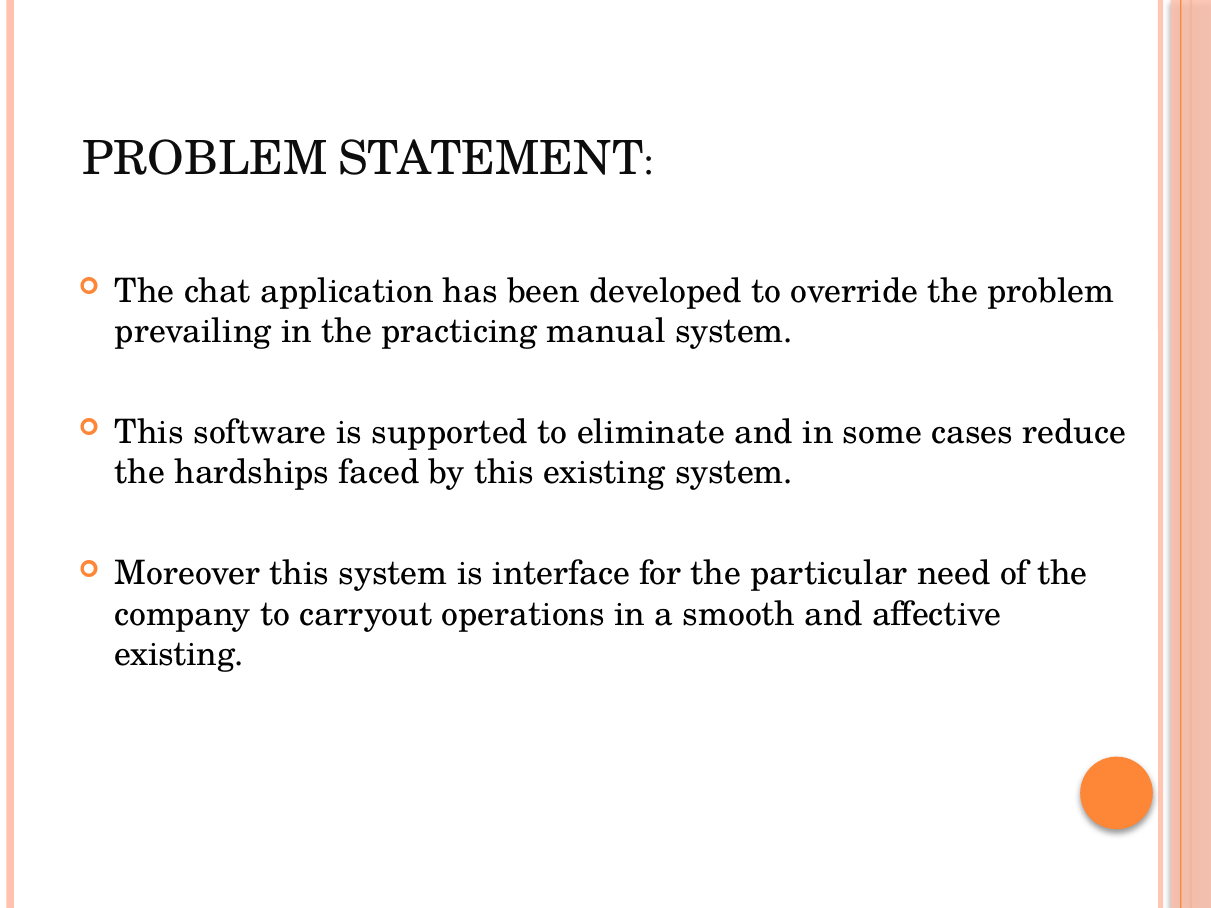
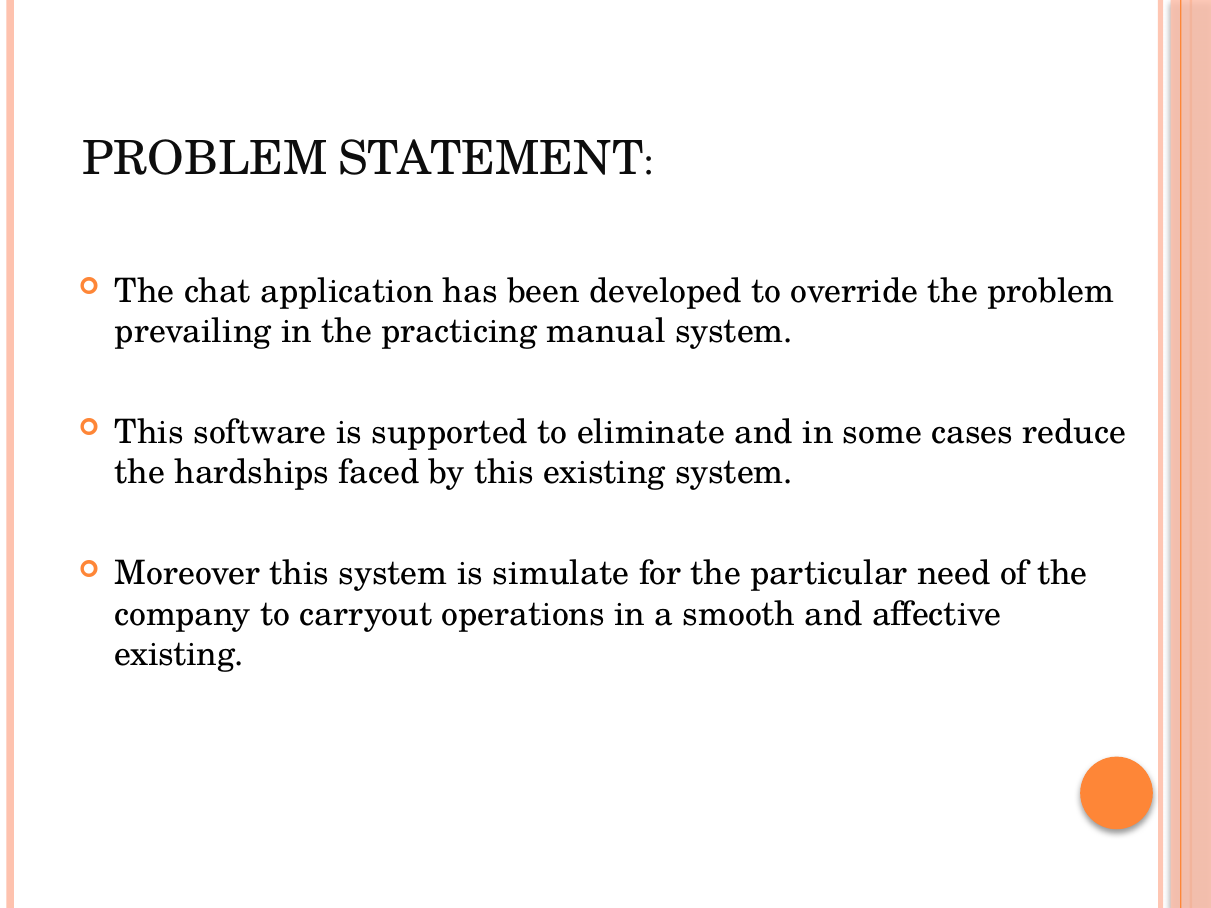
interface: interface -> simulate
